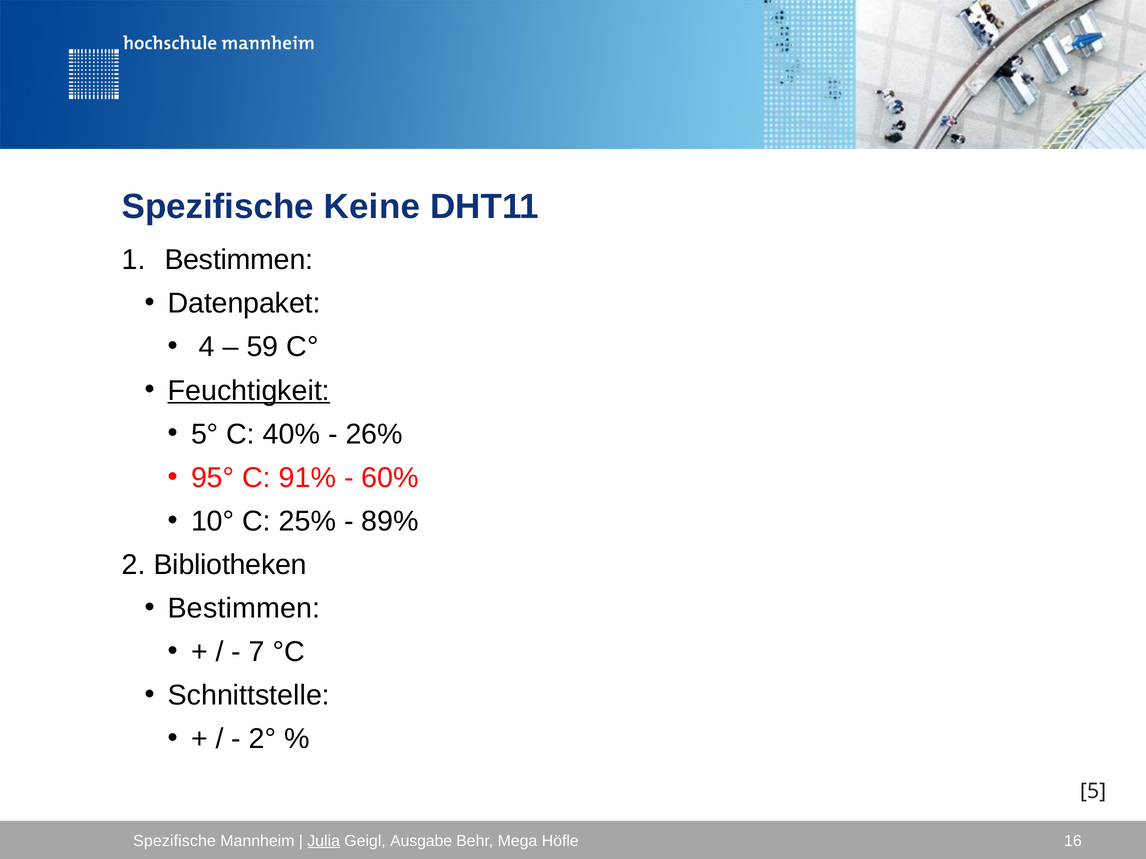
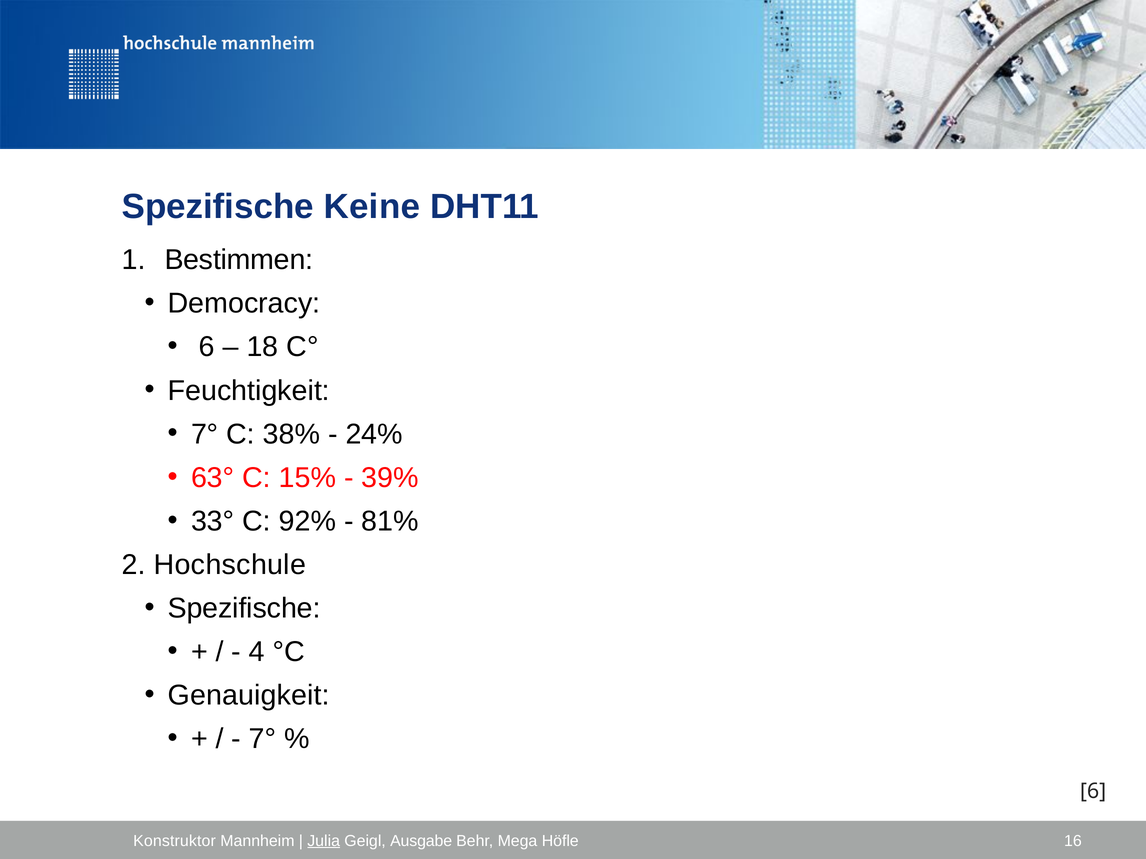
Datenpaket: Datenpaket -> Democracy
4 at (207, 347): 4 -> 6
59: 59 -> 18
Feuchtigkeit underline: present -> none
5° at (205, 434): 5° -> 7°
40%: 40% -> 38%
26%: 26% -> 24%
95°: 95° -> 63°
91%: 91% -> 15%
60%: 60% -> 39%
10°: 10° -> 33°
25%: 25% -> 92%
89%: 89% -> 81%
Bibliotheken: Bibliotheken -> Hochschule
Bestimmen at (244, 608): Bestimmen -> Spezifische
7: 7 -> 4
Schnittstelle: Schnittstelle -> Genauigkeit
2° at (263, 739): 2° -> 7°
5 at (1093, 792): 5 -> 6
Spezifische at (175, 841): Spezifische -> Konstruktor
